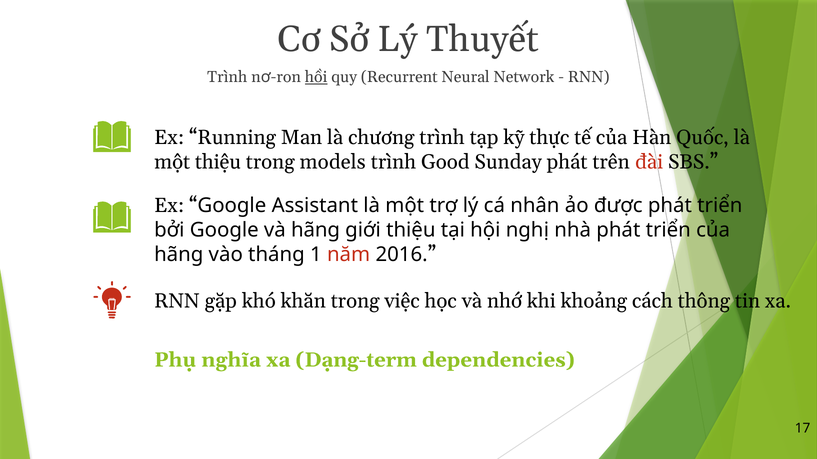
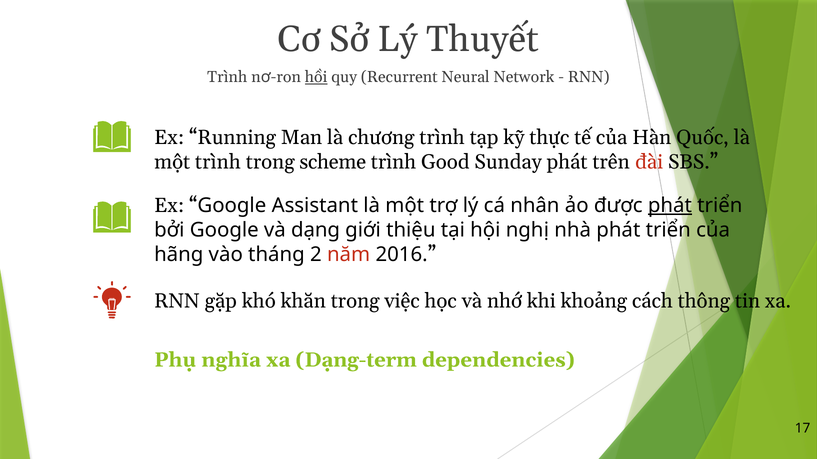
một thiệu: thiệu -> trình
models: models -> scheme
phát at (670, 206) underline: none -> present
và hãng: hãng -> dạng
1: 1 -> 2
